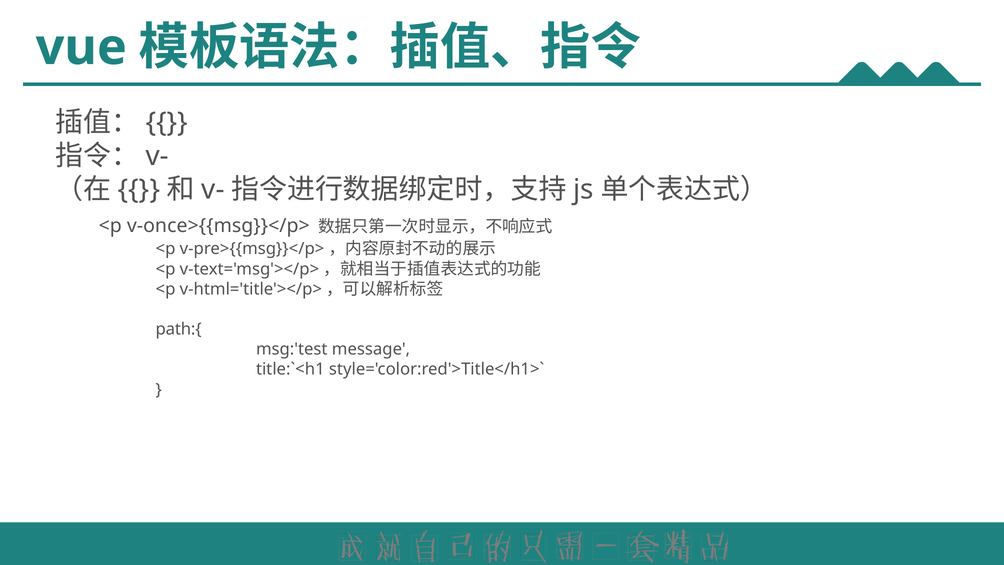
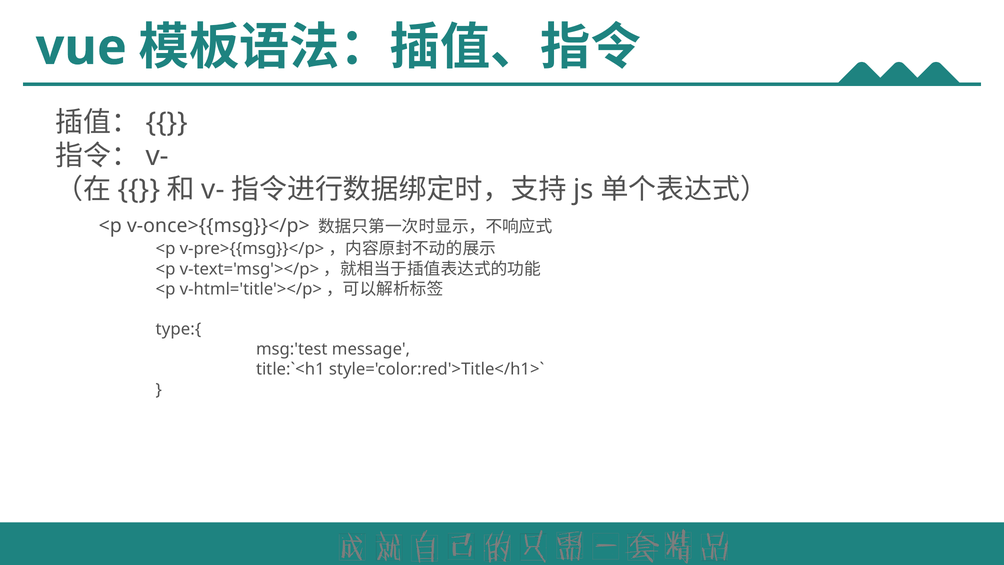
path:{: path:{ -> type:{
